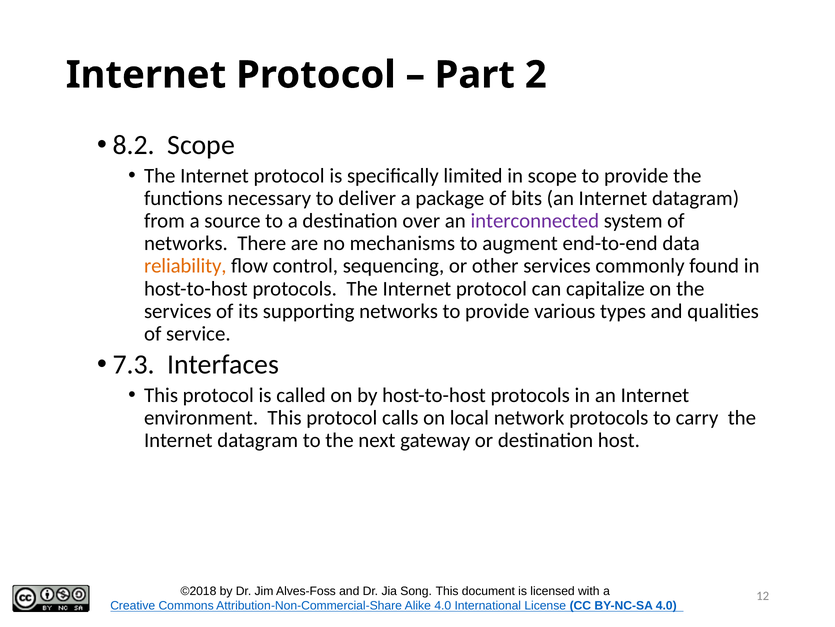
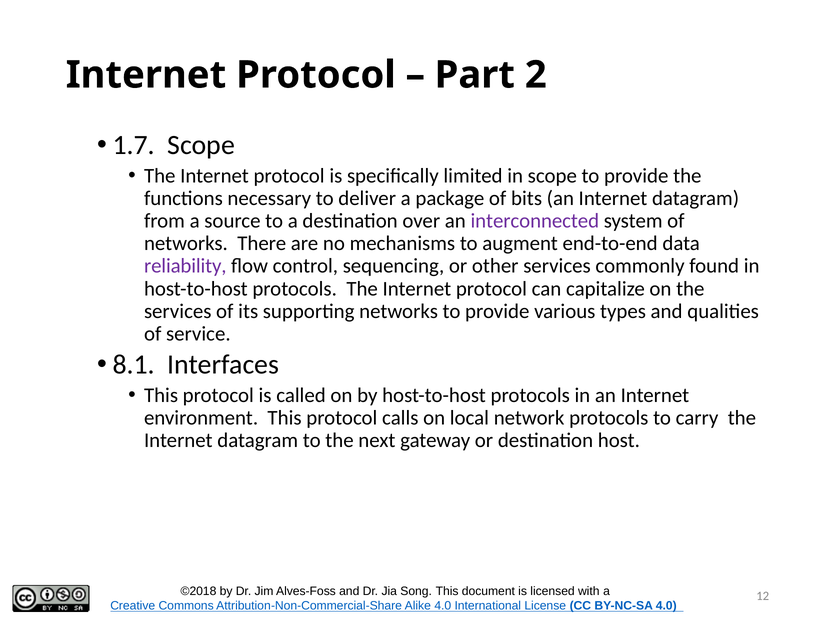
8.2: 8.2 -> 1.7
reliability colour: orange -> purple
7.3: 7.3 -> 8.1
